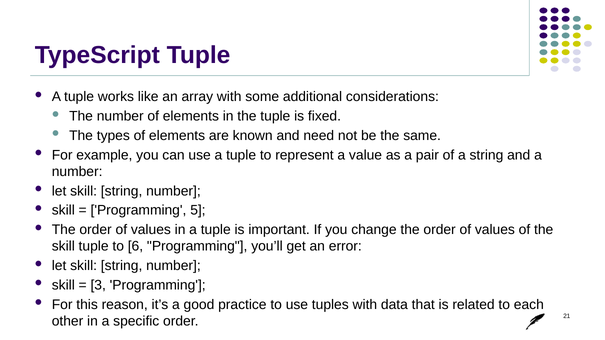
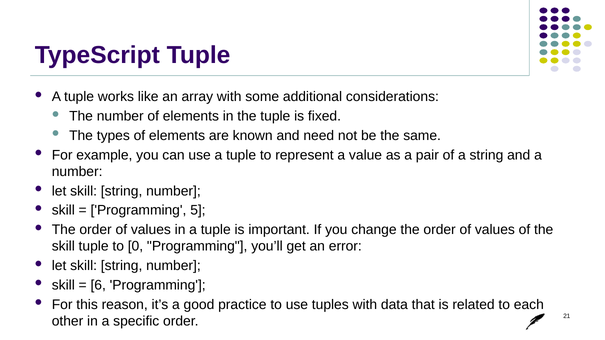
6: 6 -> 0
3: 3 -> 6
